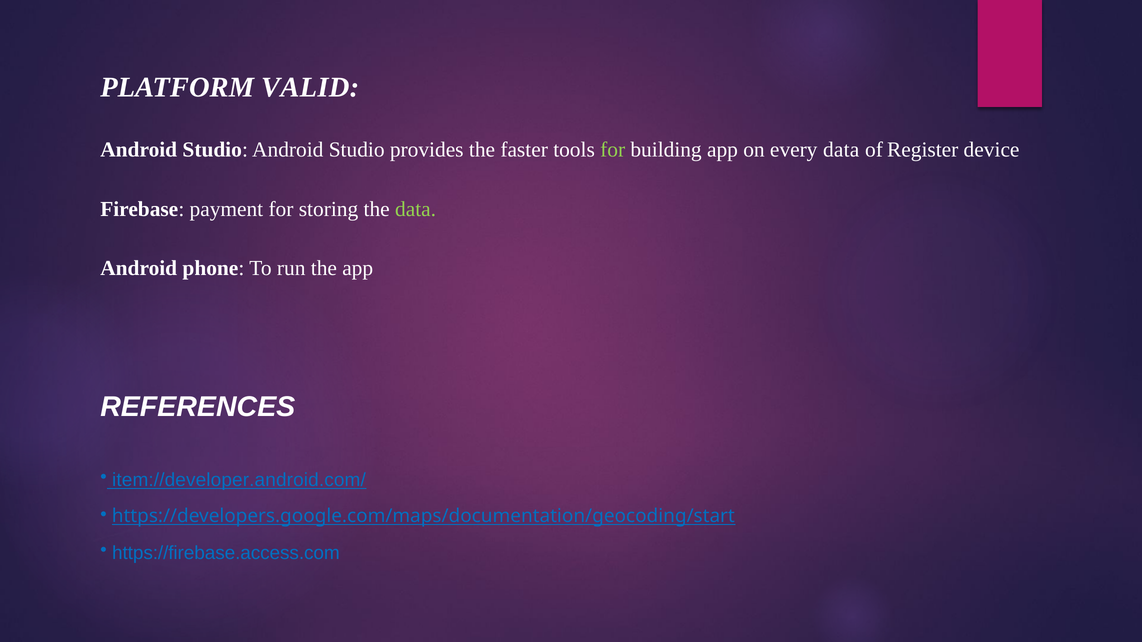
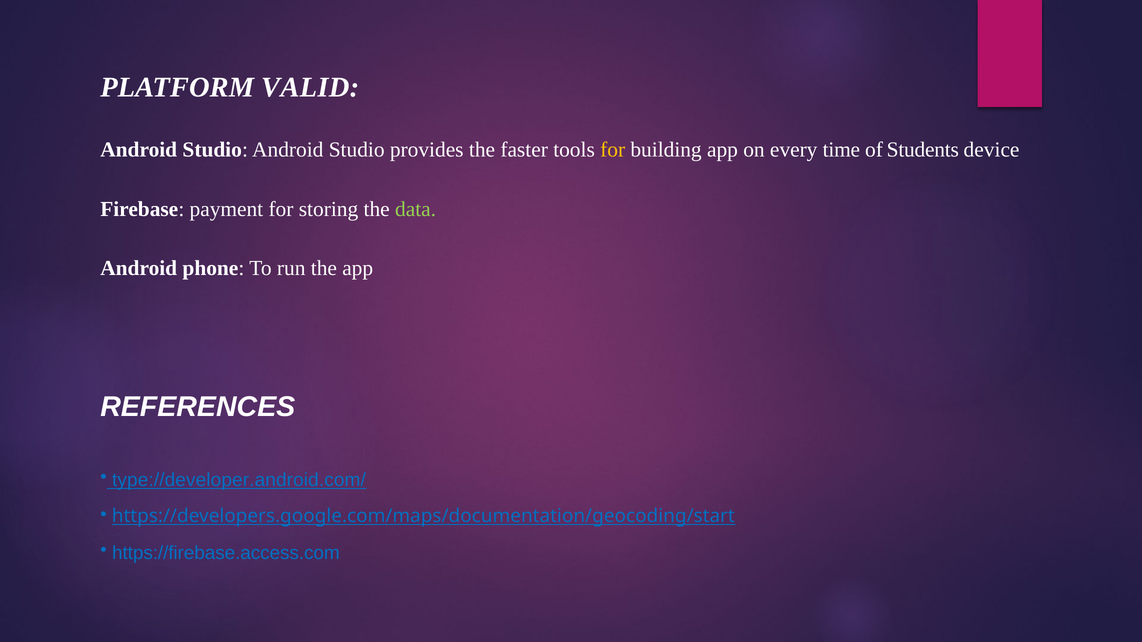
for at (613, 150) colour: light green -> yellow
every data: data -> time
Register: Register -> Students
item://developer.android.com/: item://developer.android.com/ -> type://developer.android.com/
